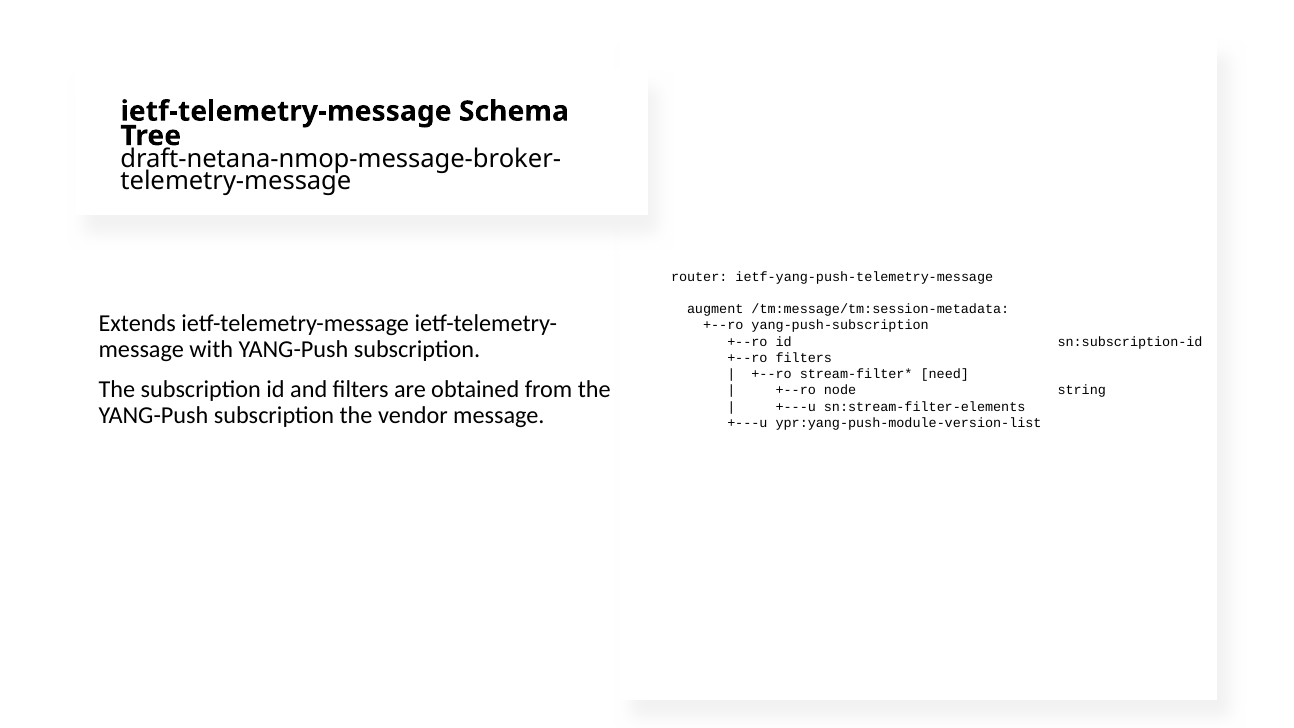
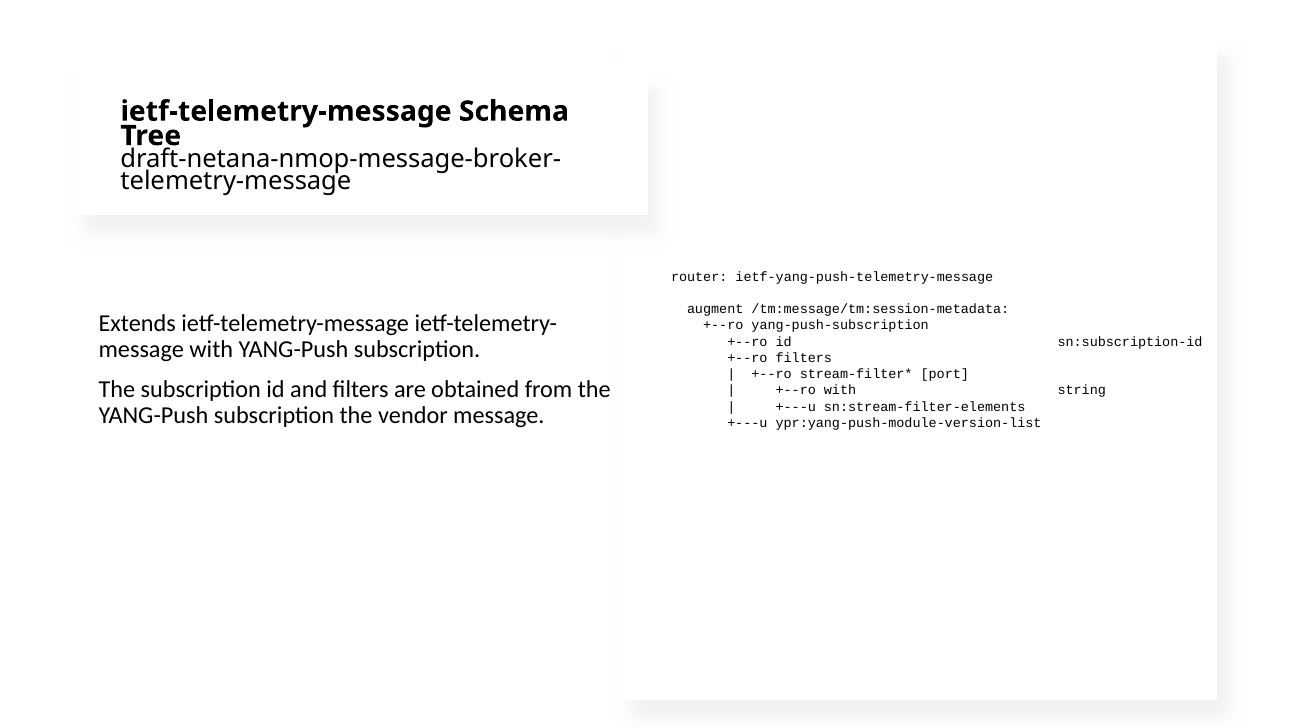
need: need -> port
+--ro node: node -> with
